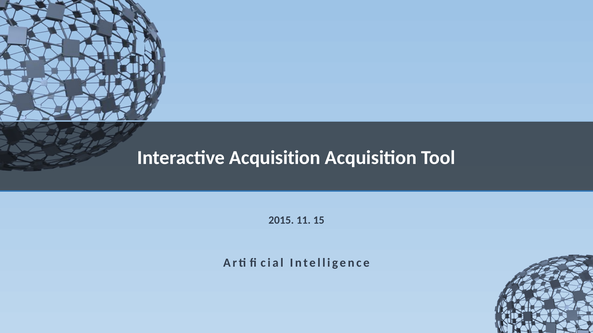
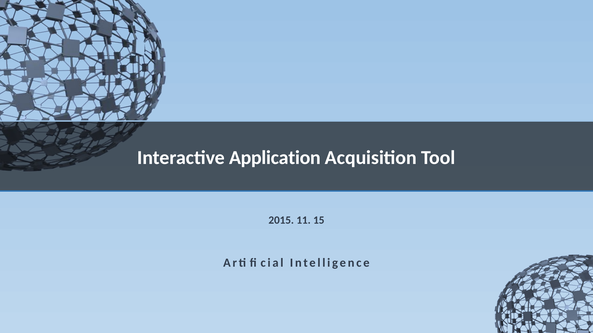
Interactive Acquisition: Acquisition -> Application
